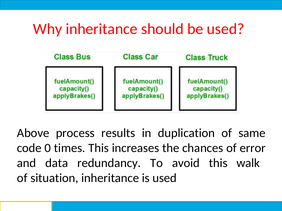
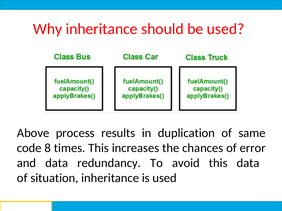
0: 0 -> 8
this walk: walk -> data
